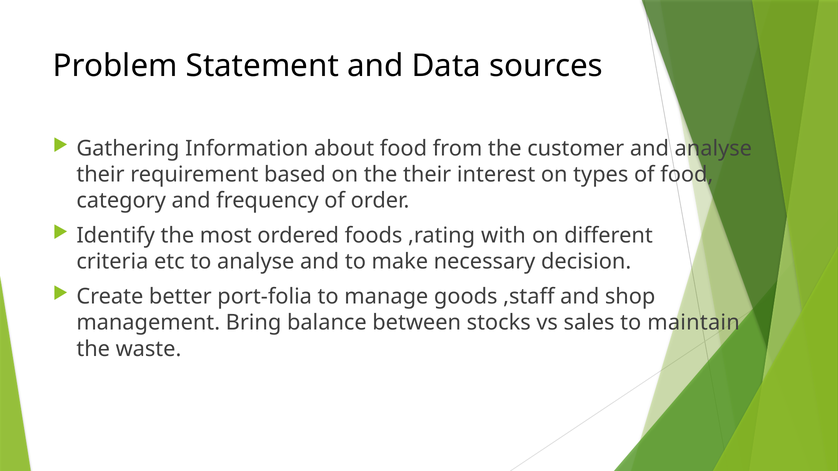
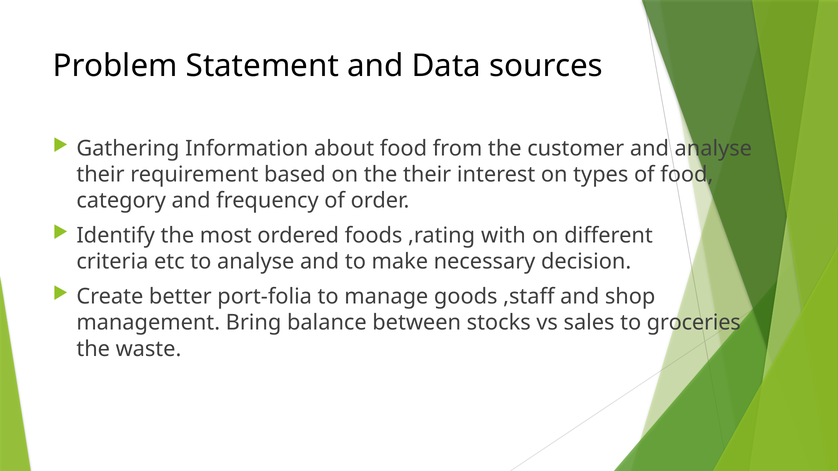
maintain: maintain -> groceries
